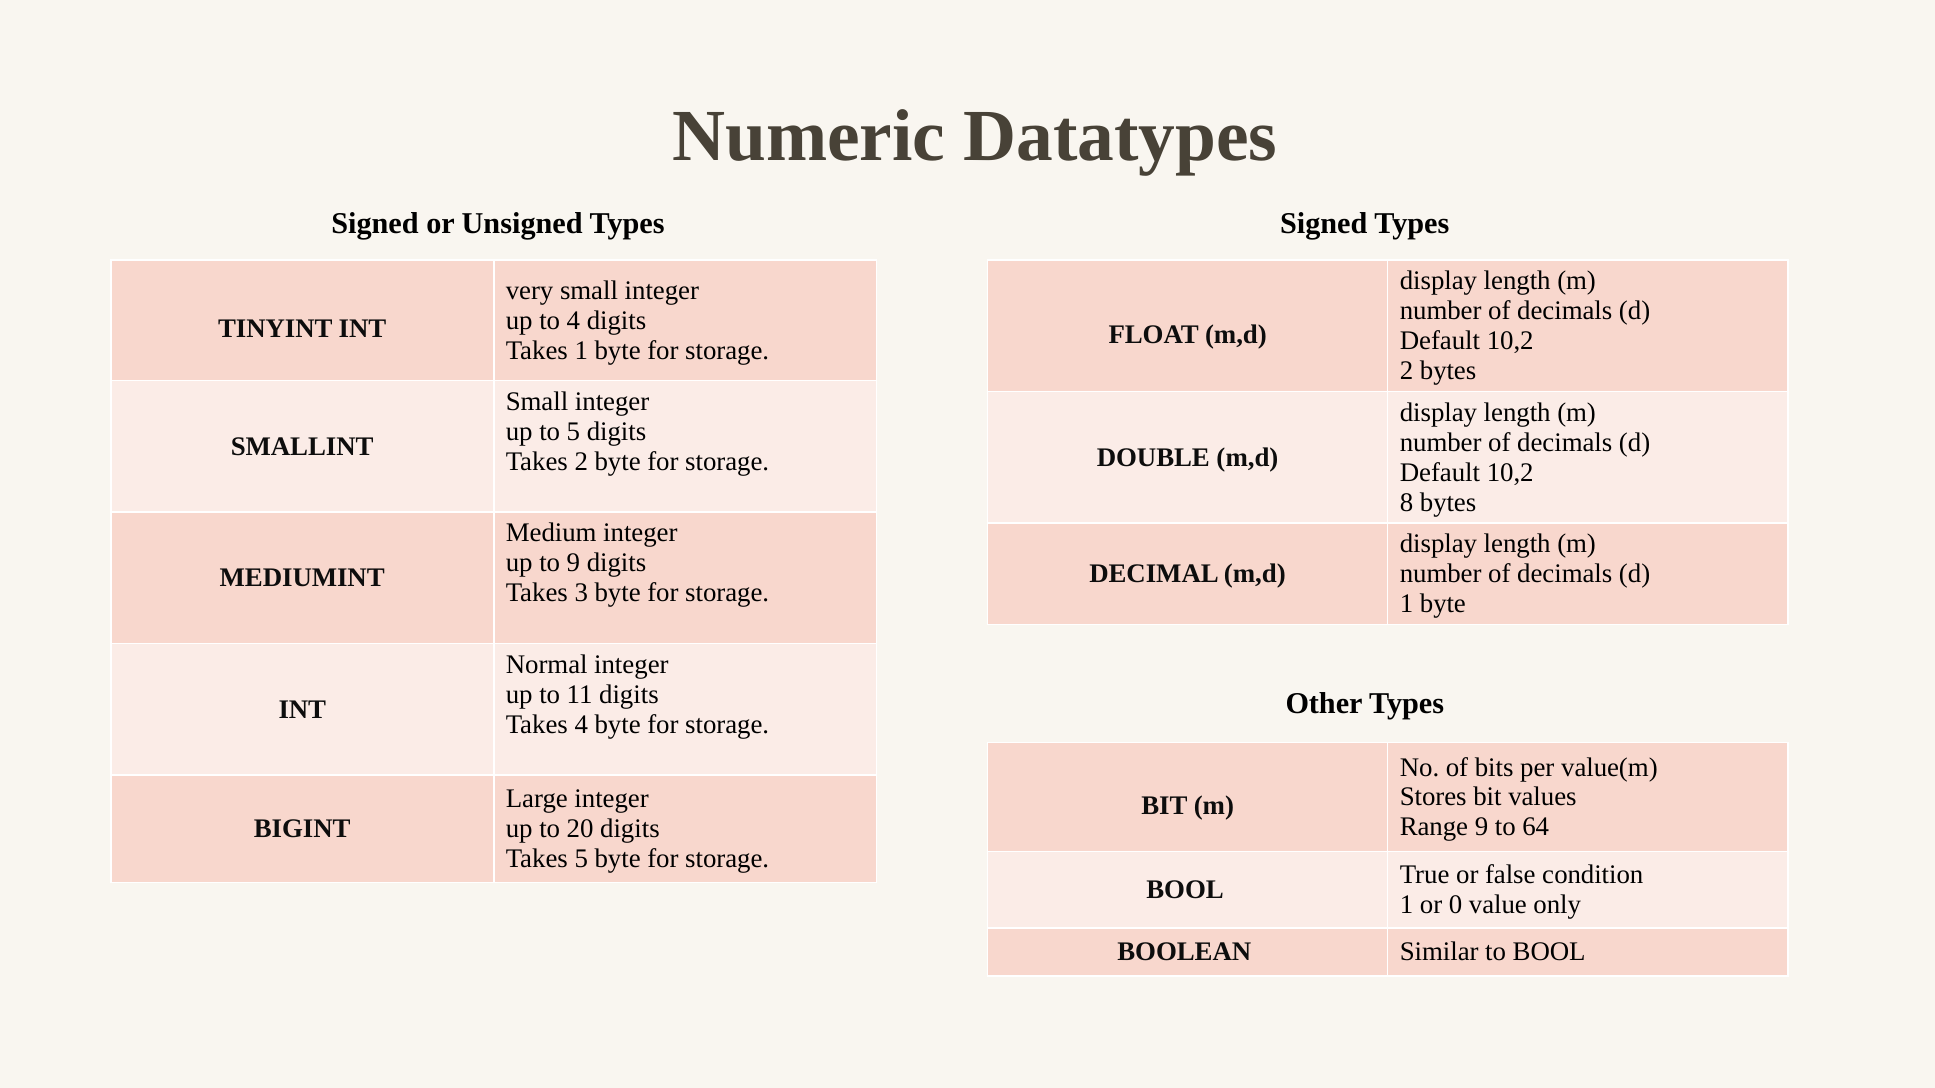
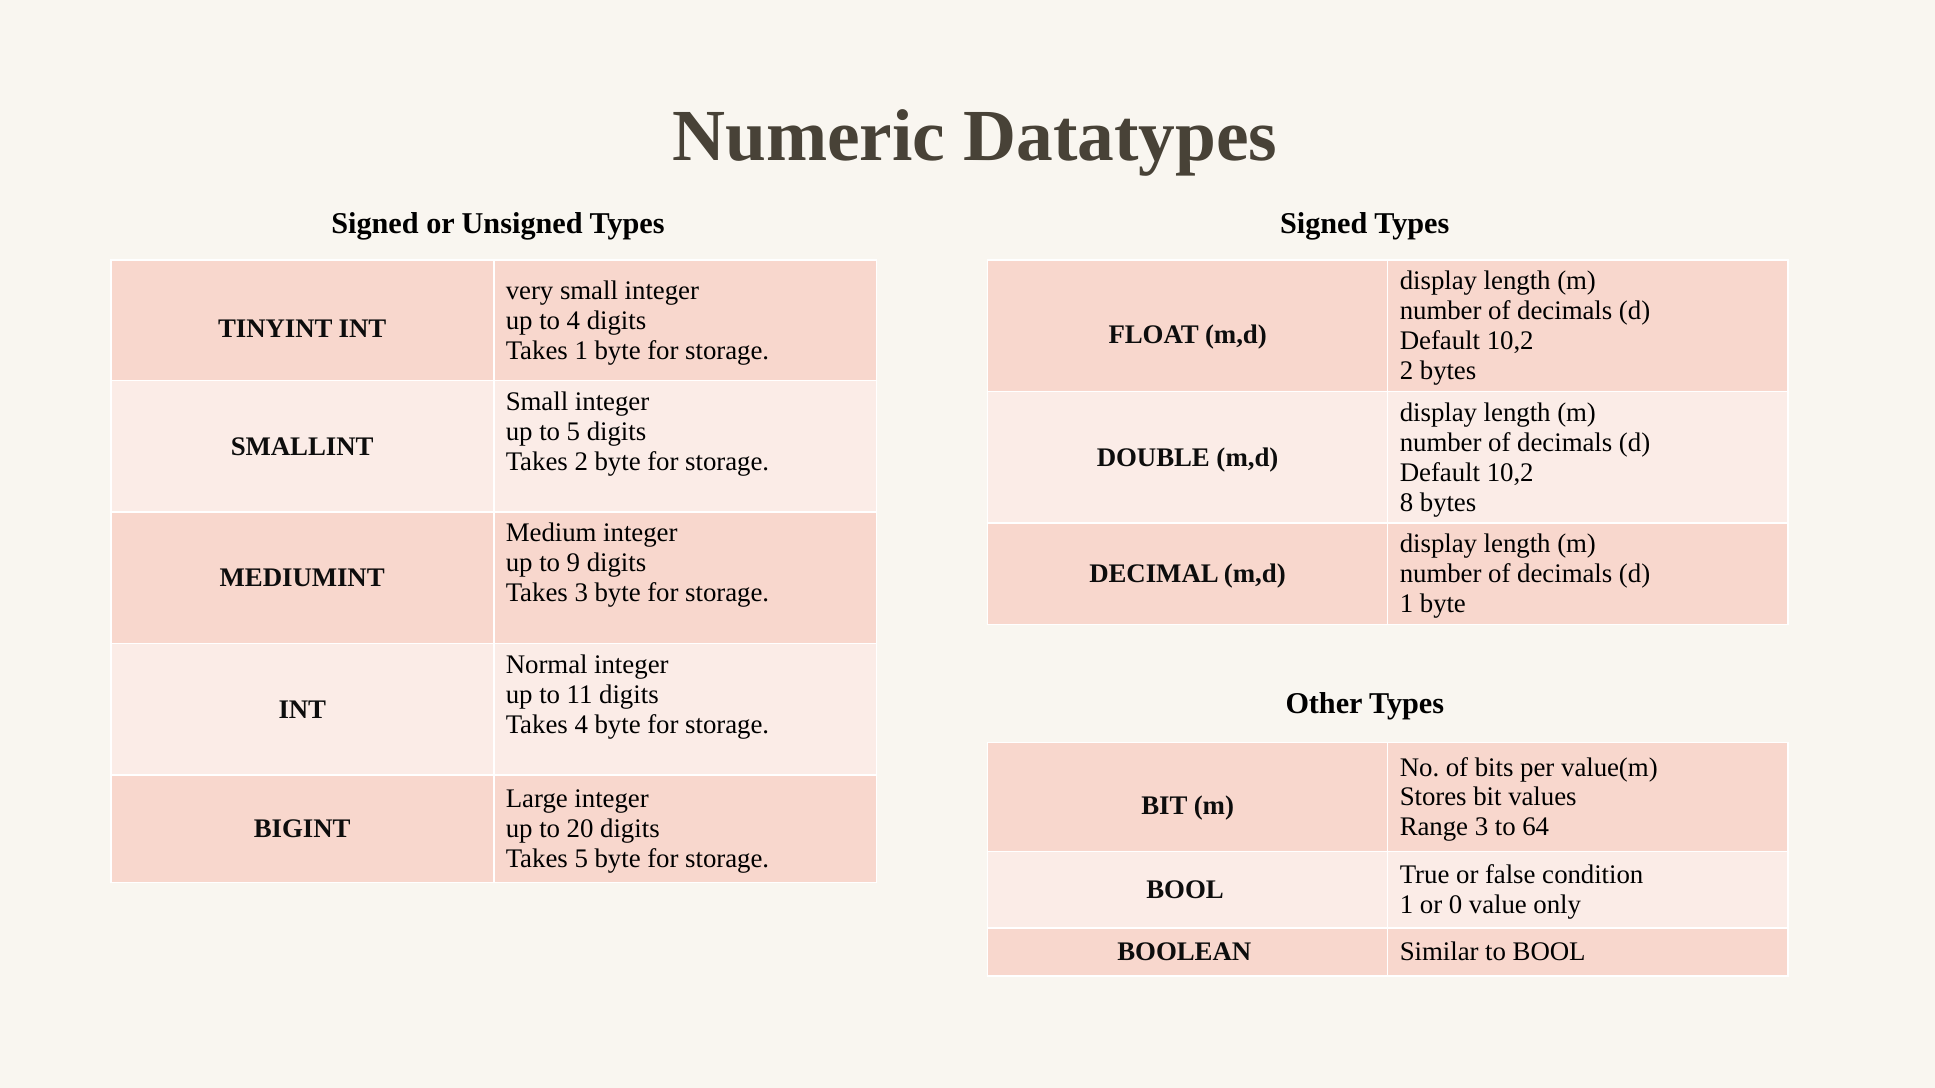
Range 9: 9 -> 3
